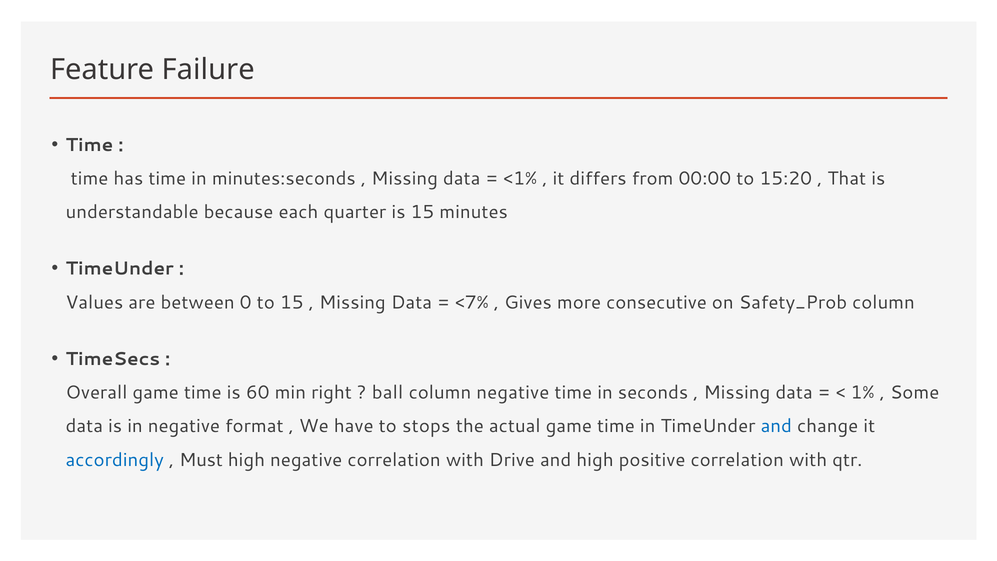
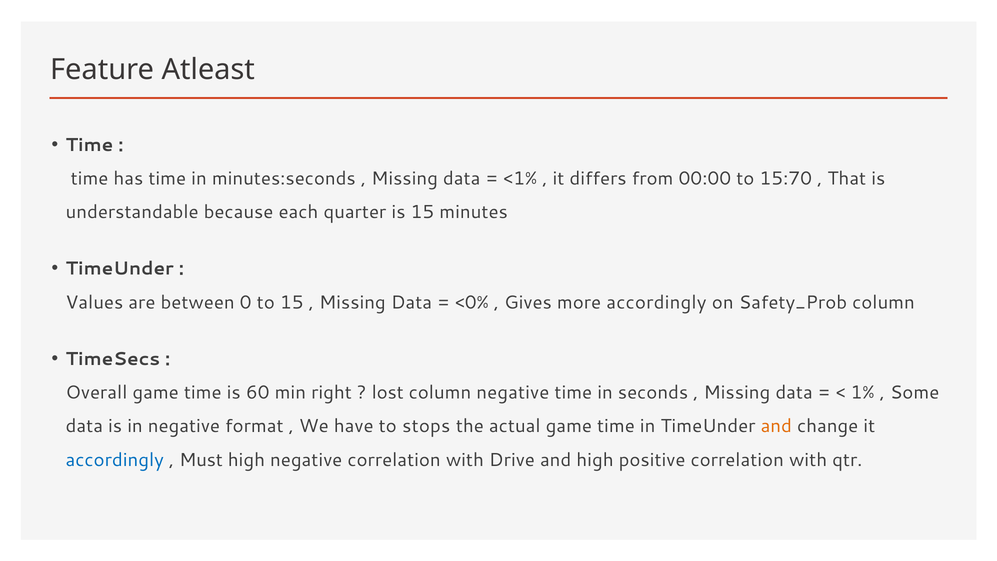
Failure: Failure -> Atleast
15:20: 15:20 -> 15:70
<7%: <7% -> <0%
more consecutive: consecutive -> accordingly
ball: ball -> lost
and at (776, 426) colour: blue -> orange
